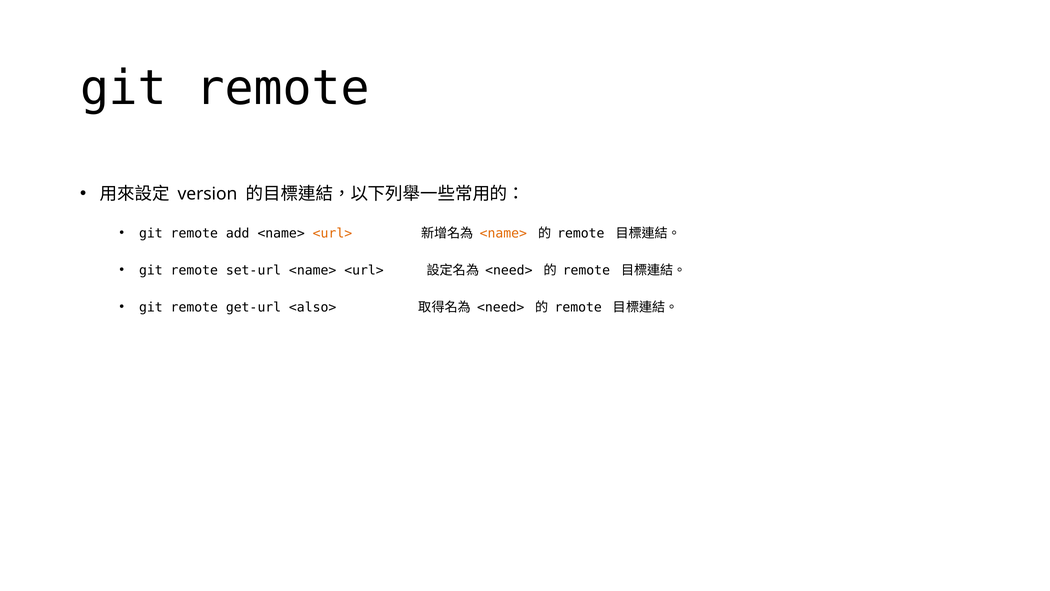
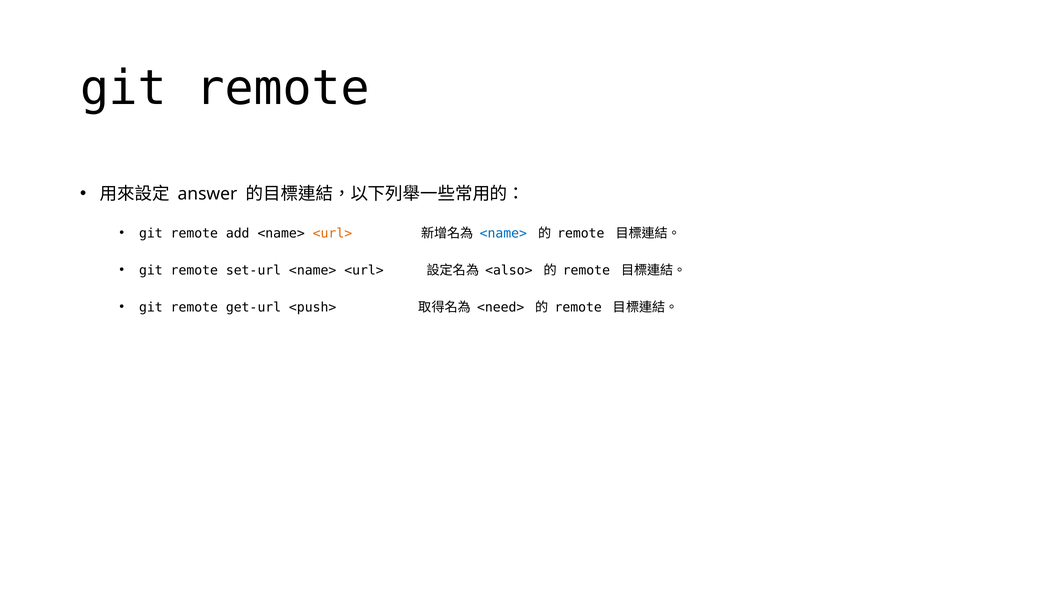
version: version -> answer
<name> at (503, 233) colour: orange -> blue
<need> at (509, 270): <need> -> <also>
<also>: <also> -> <push>
